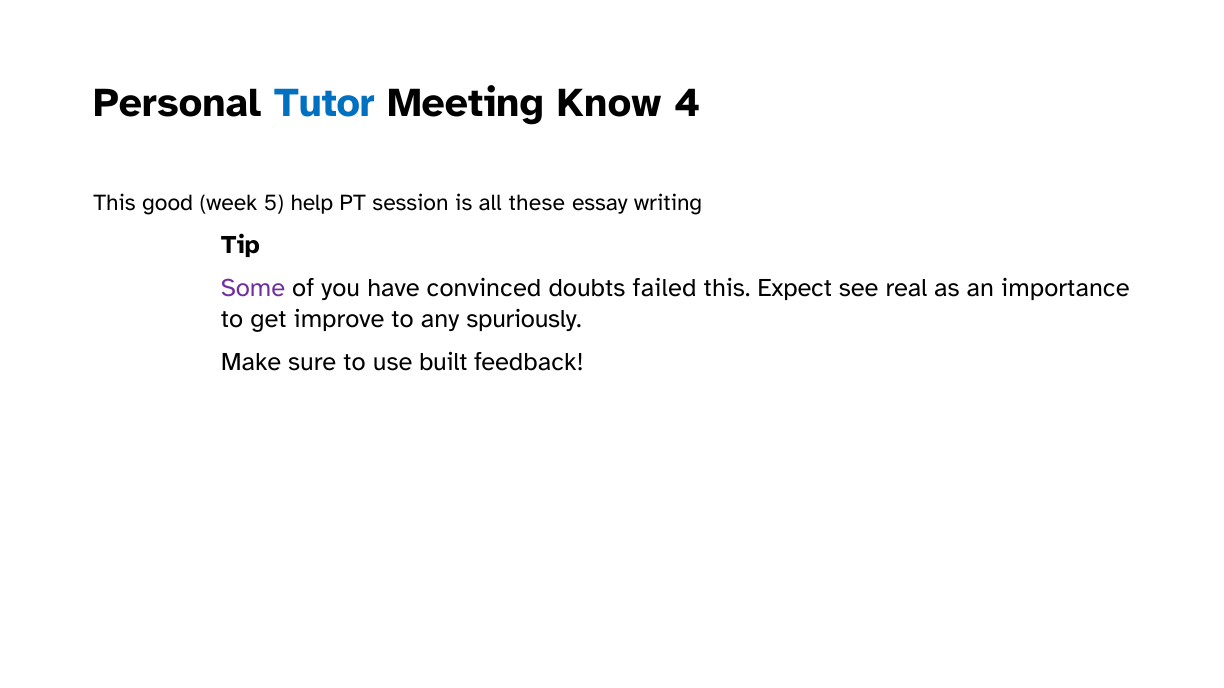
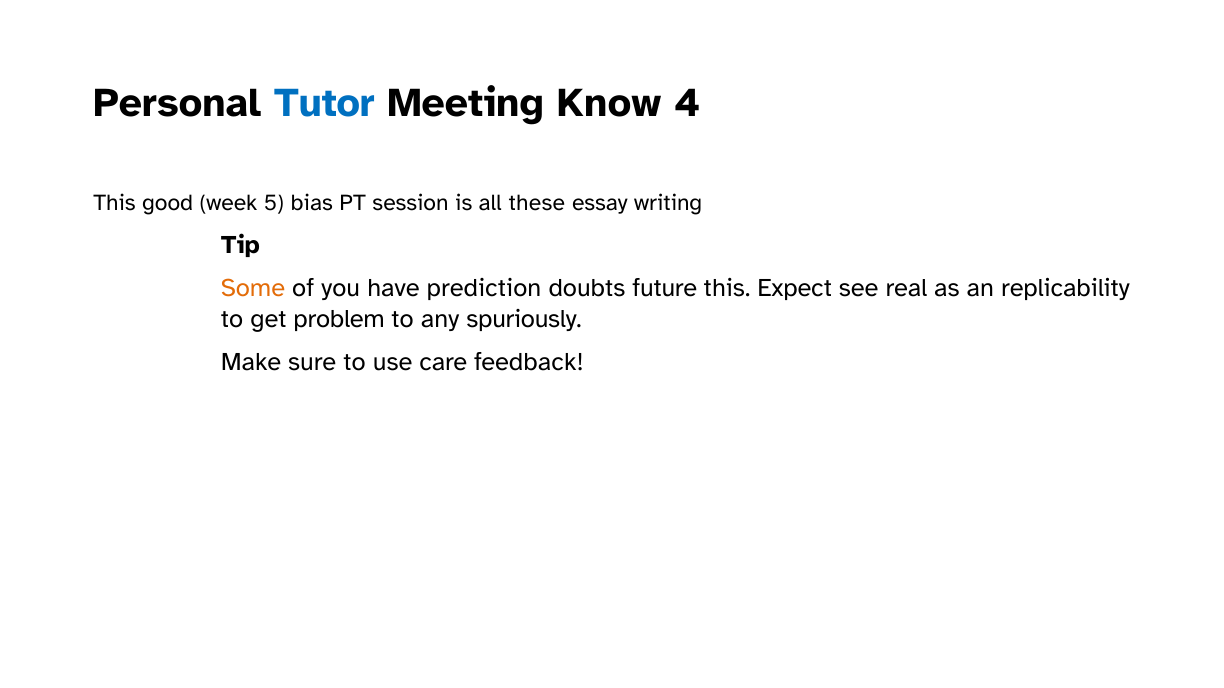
help: help -> bias
Some colour: purple -> orange
convinced: convinced -> prediction
failed: failed -> future
importance: importance -> replicability
improve: improve -> problem
built: built -> care
